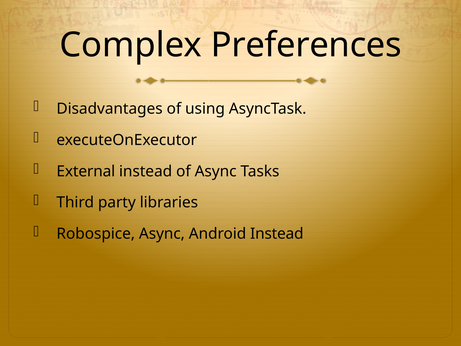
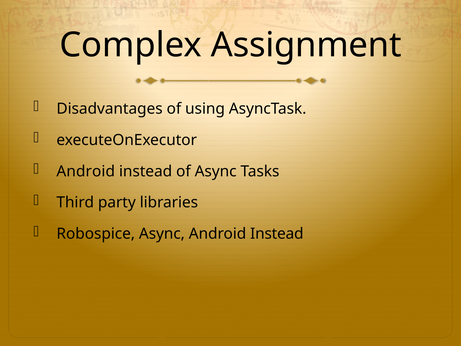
Preferences: Preferences -> Assignment
External at (86, 171): External -> Android
